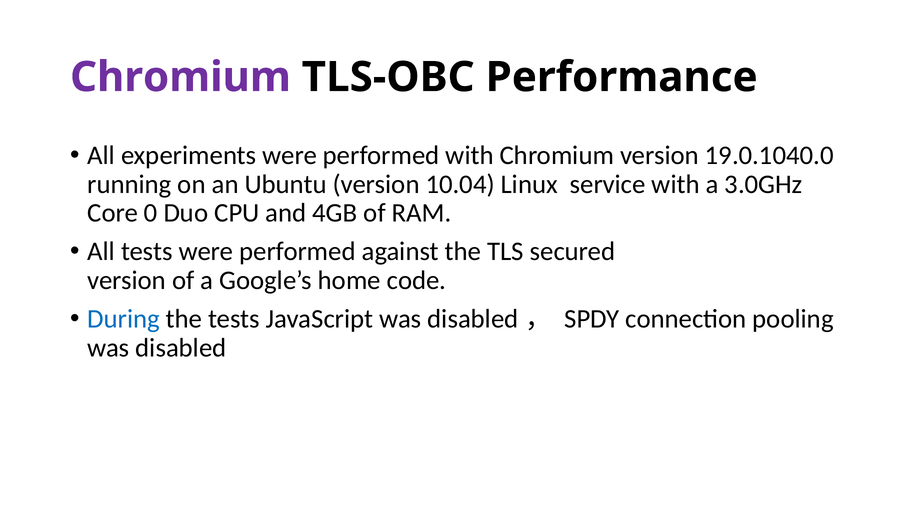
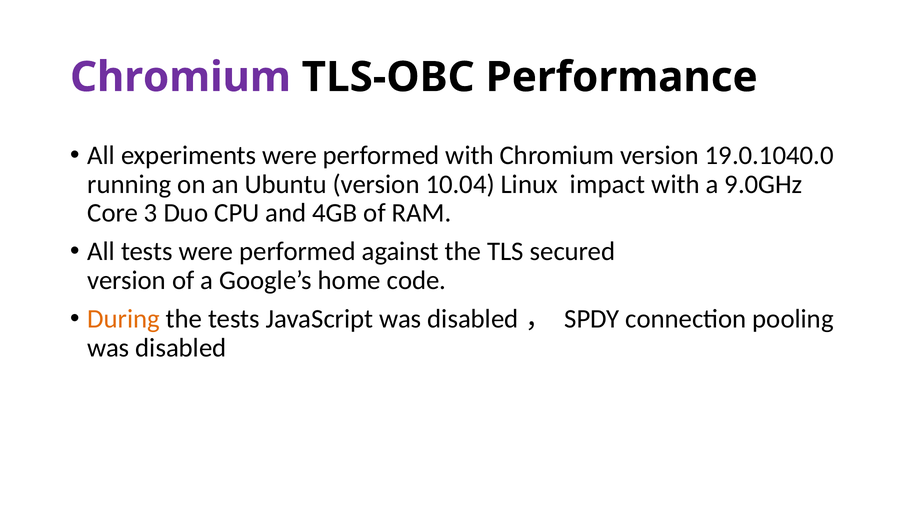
service: service -> impact
3.0GHz: 3.0GHz -> 9.0GHz
0: 0 -> 3
During colour: blue -> orange
